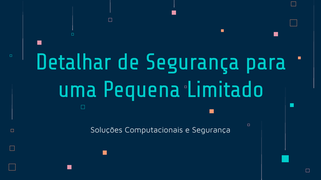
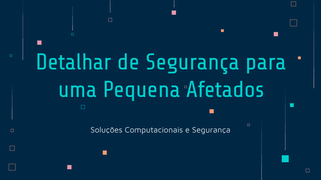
Limitado: Limitado -> Afetados
